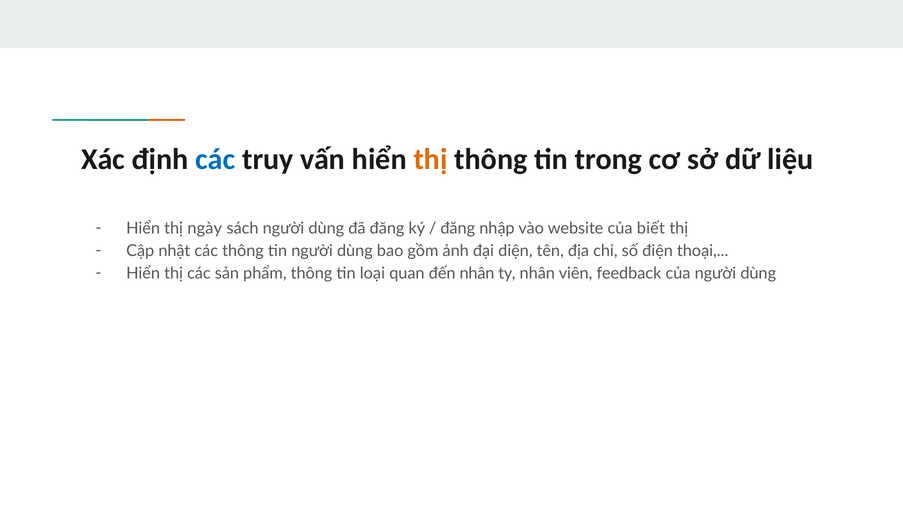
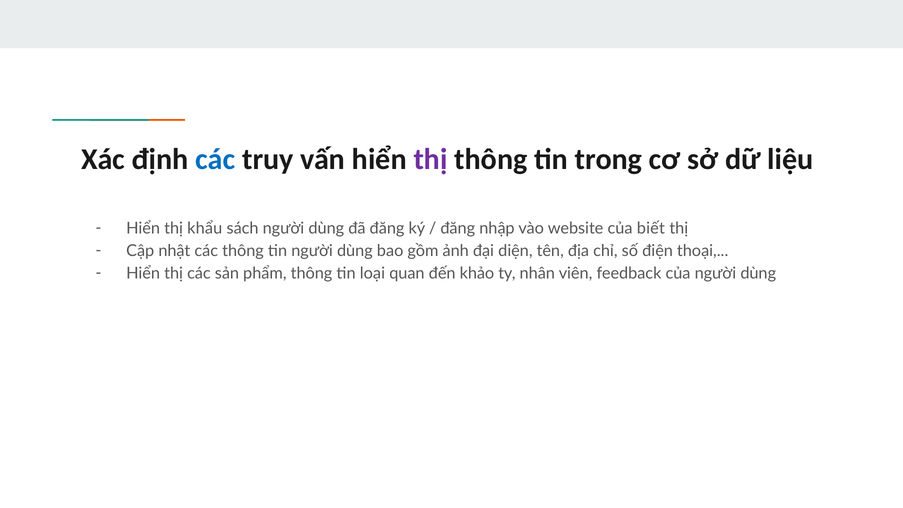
thị at (431, 159) colour: orange -> purple
ngày: ngày -> khẩu
đến nhân: nhân -> khảo
